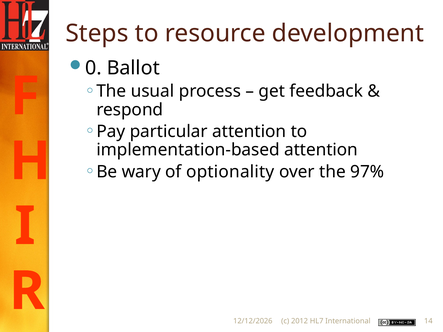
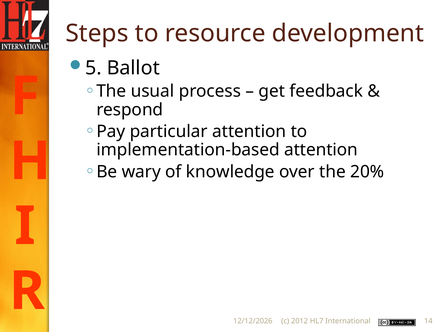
0: 0 -> 5
optionality: optionality -> knowledge
97%: 97% -> 20%
